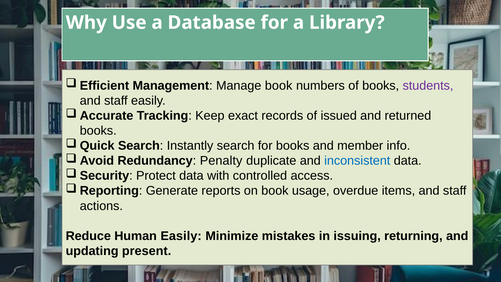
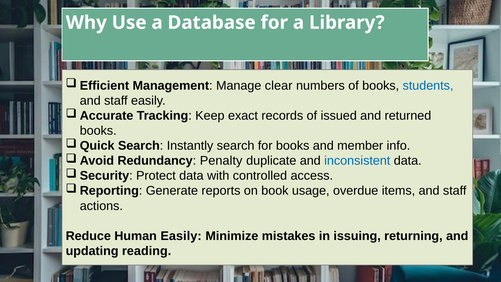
Manage book: book -> clear
students colour: purple -> blue
present: present -> reading
